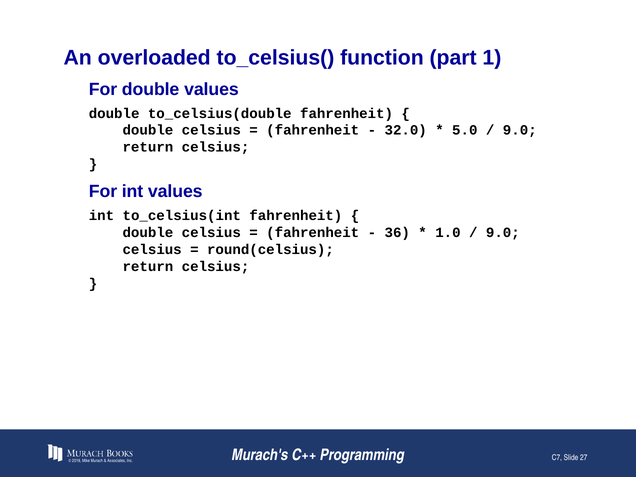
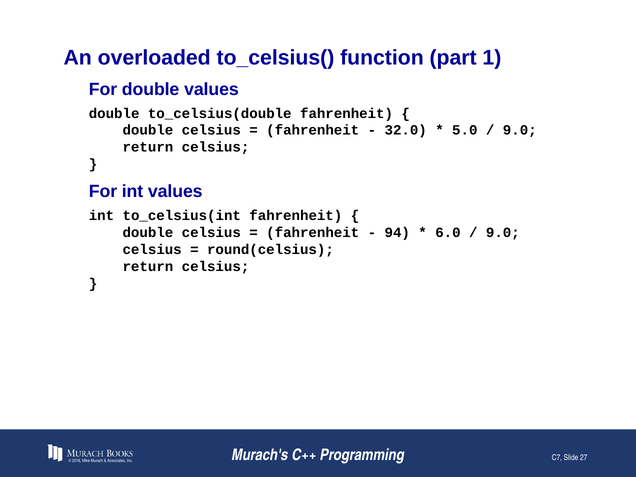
36: 36 -> 94
1.0: 1.0 -> 6.0
